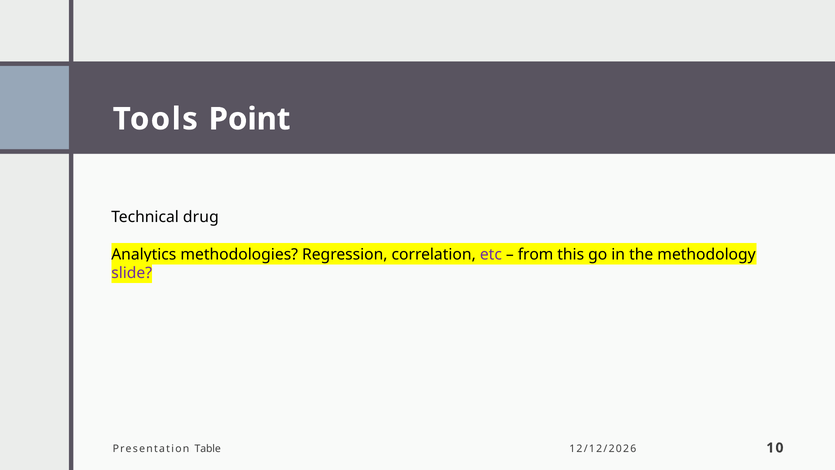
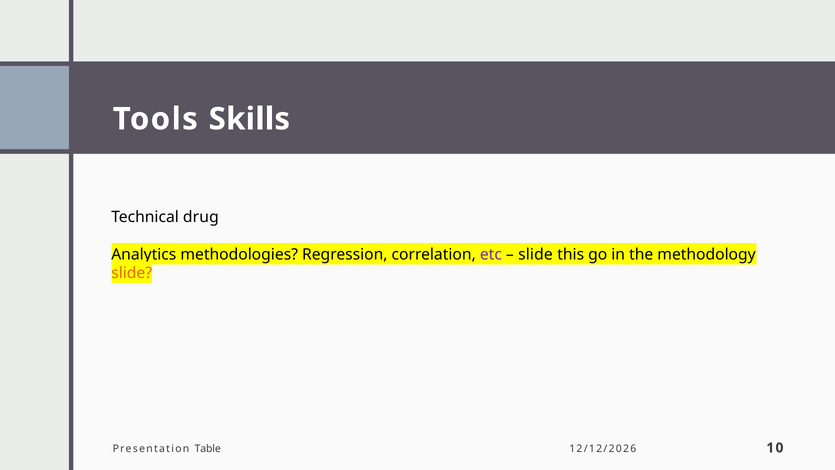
Point: Point -> Skills
from at (536, 254): from -> slide
slide at (132, 273) colour: purple -> orange
